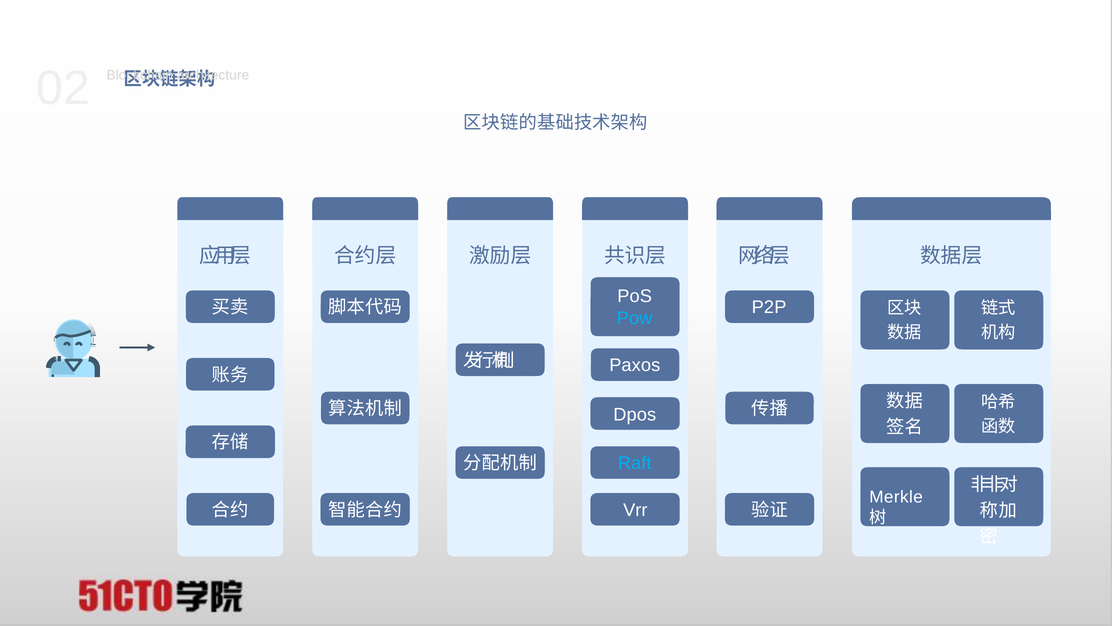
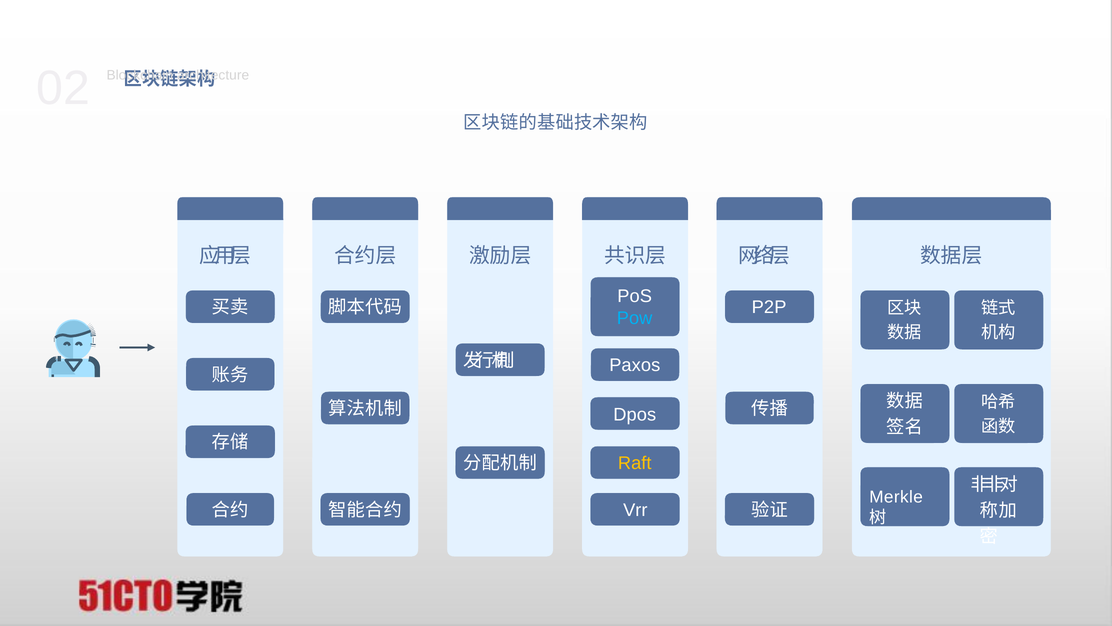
Raft colour: light blue -> yellow
